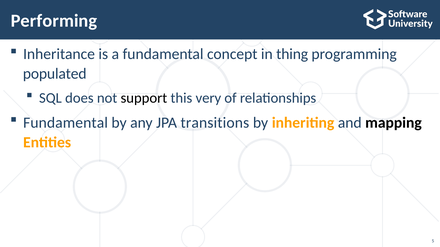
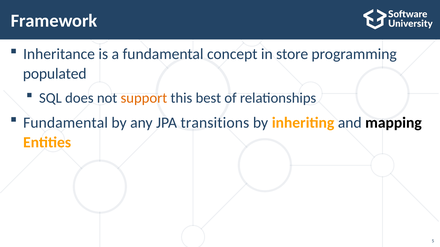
Performing: Performing -> Framework
thing: thing -> store
support colour: black -> orange
very: very -> best
